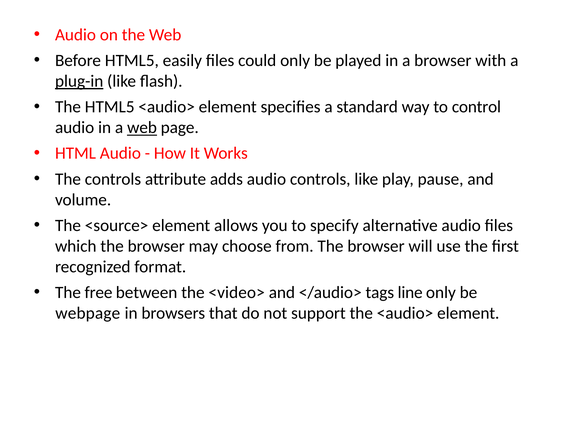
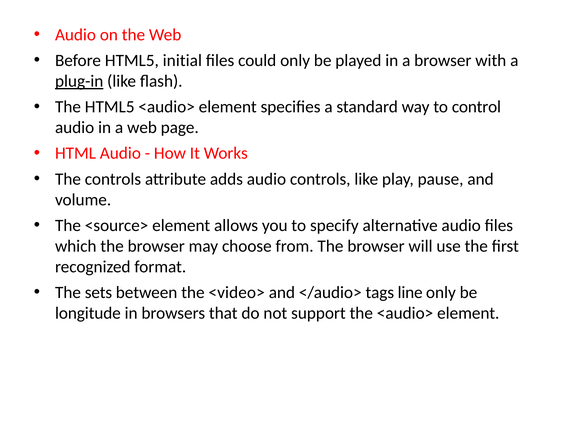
easily: easily -> initial
web at (142, 128) underline: present -> none
free: free -> sets
webpage: webpage -> longitude
